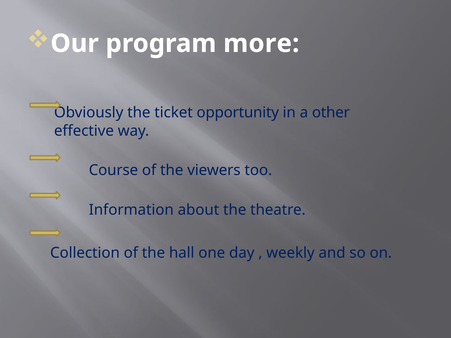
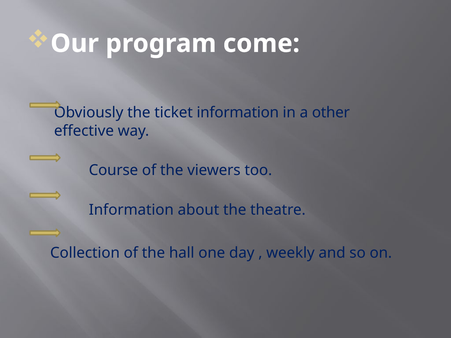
more: more -> come
ticket opportunity: opportunity -> information
